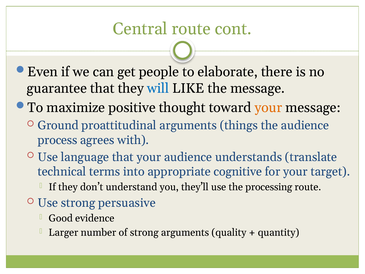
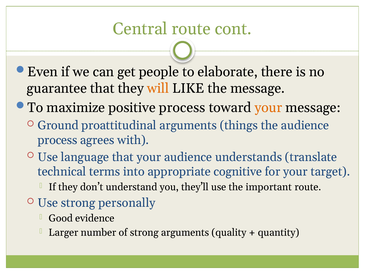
will colour: blue -> orange
positive thought: thought -> process
processing: processing -> important
persuasive: persuasive -> personally
